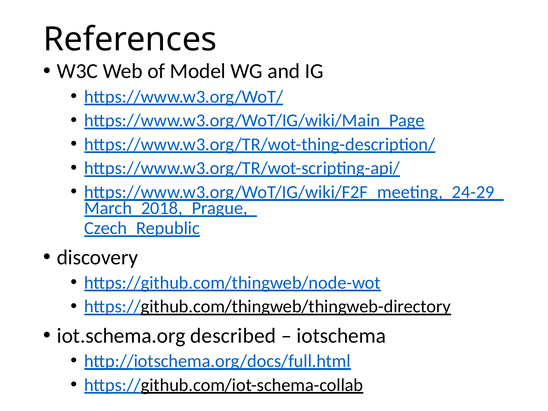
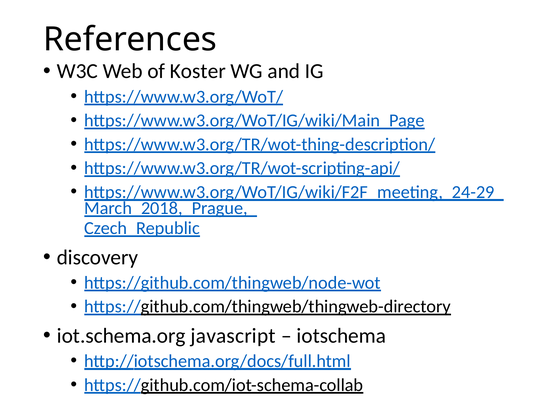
Model: Model -> Koster
described: described -> javascript
